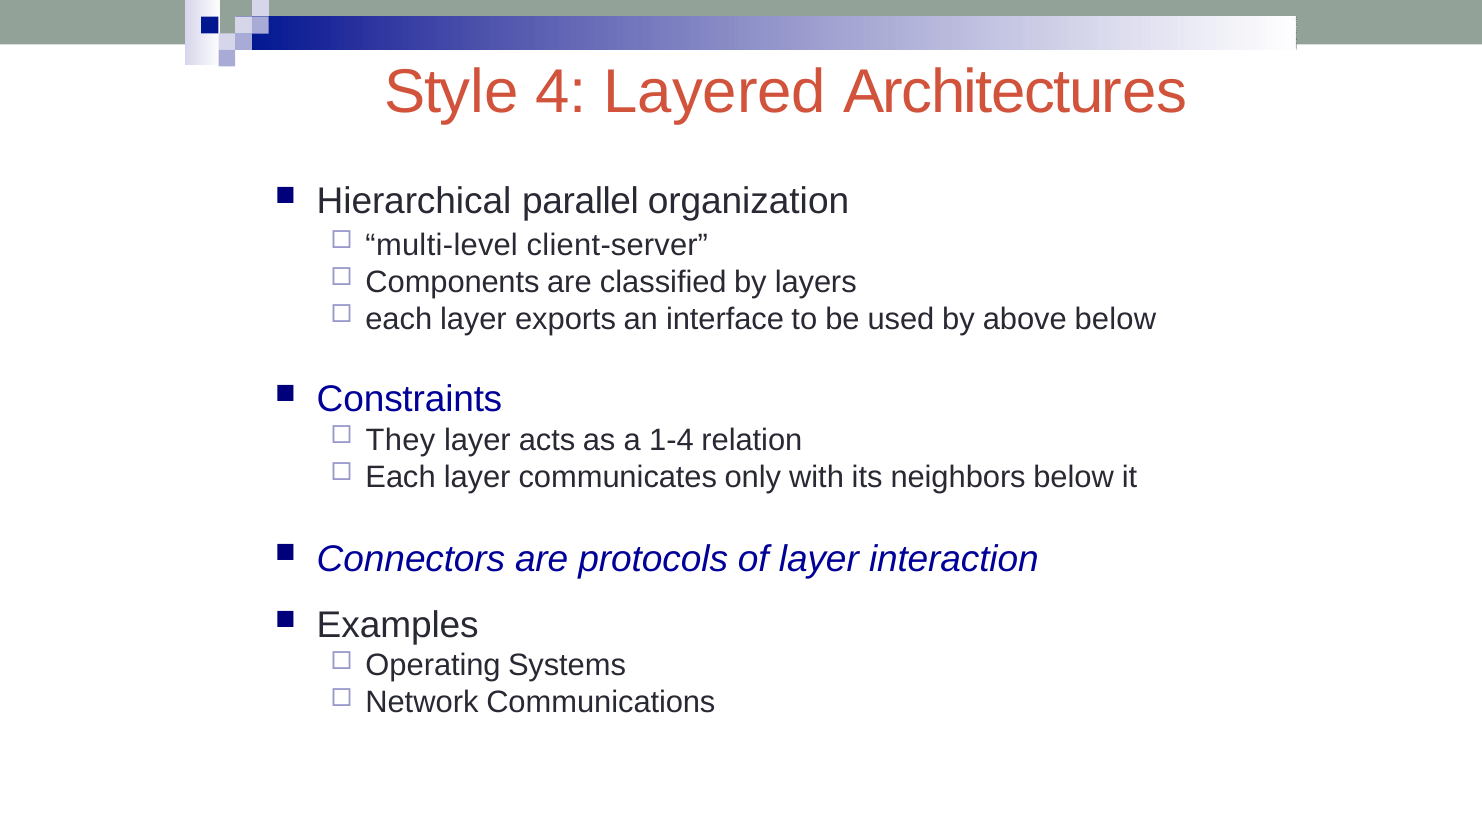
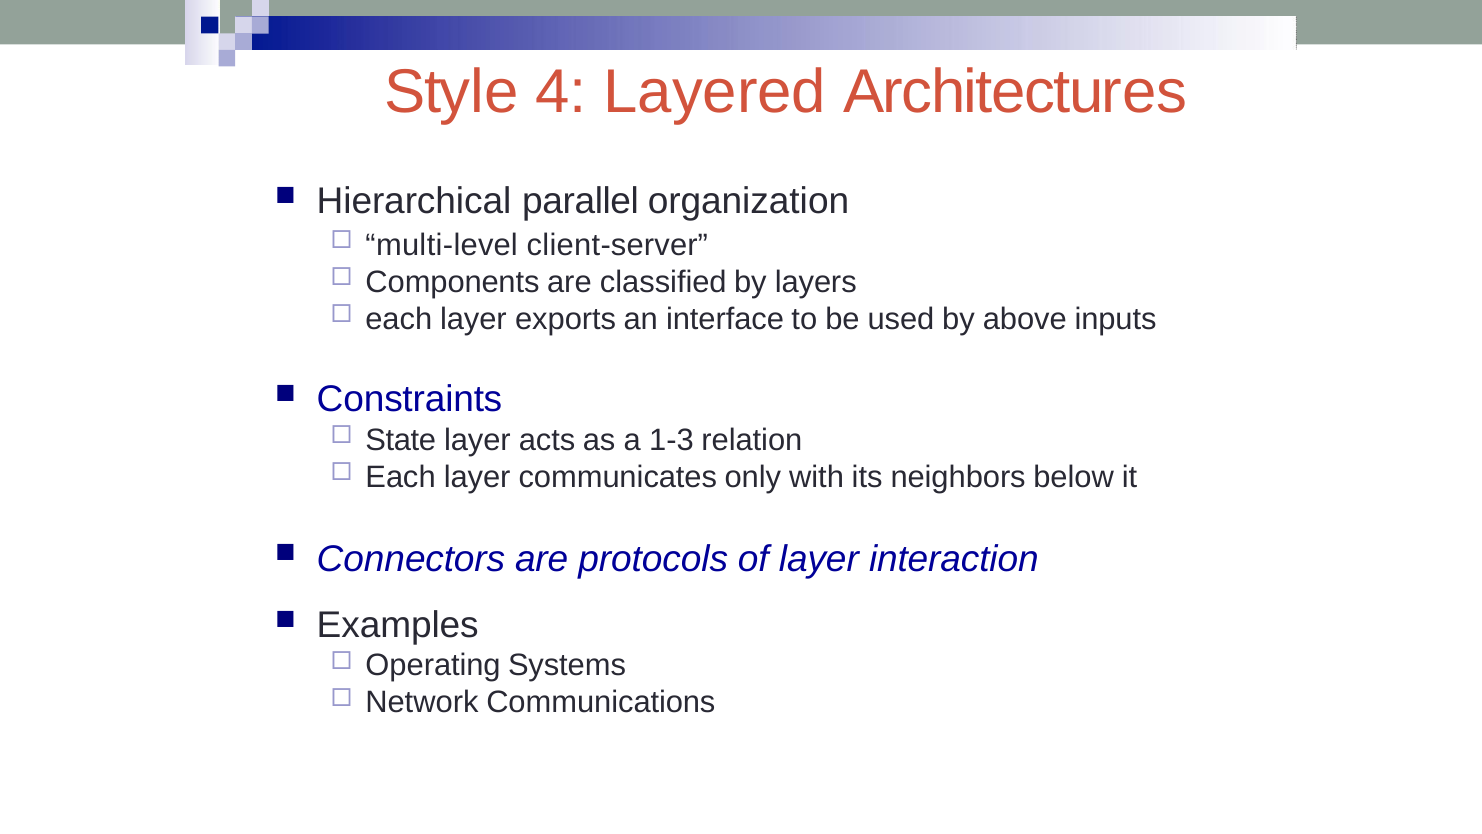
above below: below -> inputs
They: They -> State
1-4: 1-4 -> 1-3
